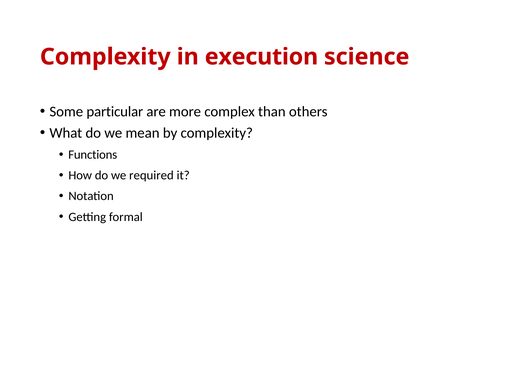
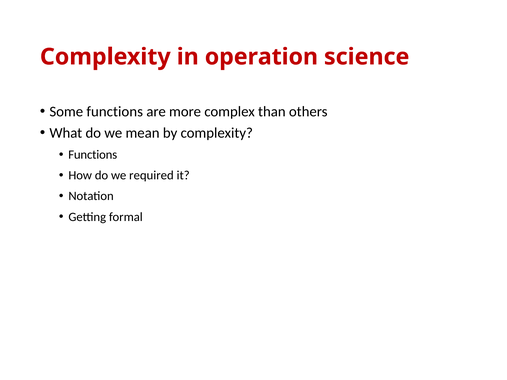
execution: execution -> operation
Some particular: particular -> functions
